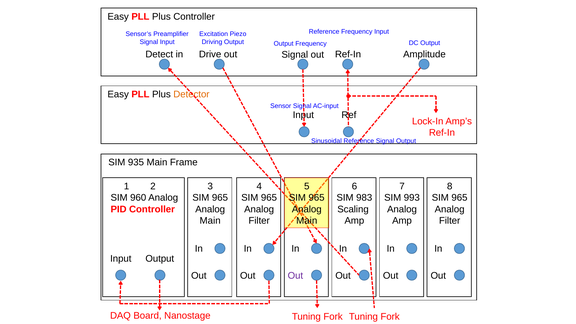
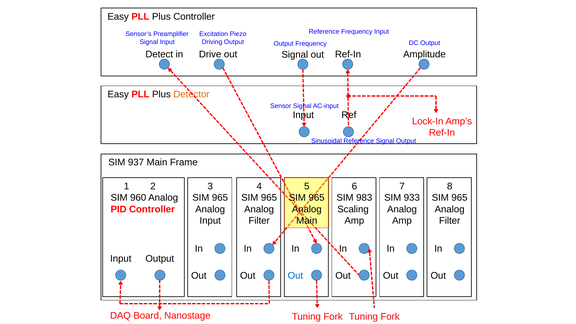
935: 935 -> 937
993: 993 -> 933
Main at (210, 221): Main -> Input
Out at (295, 276) colour: purple -> blue
